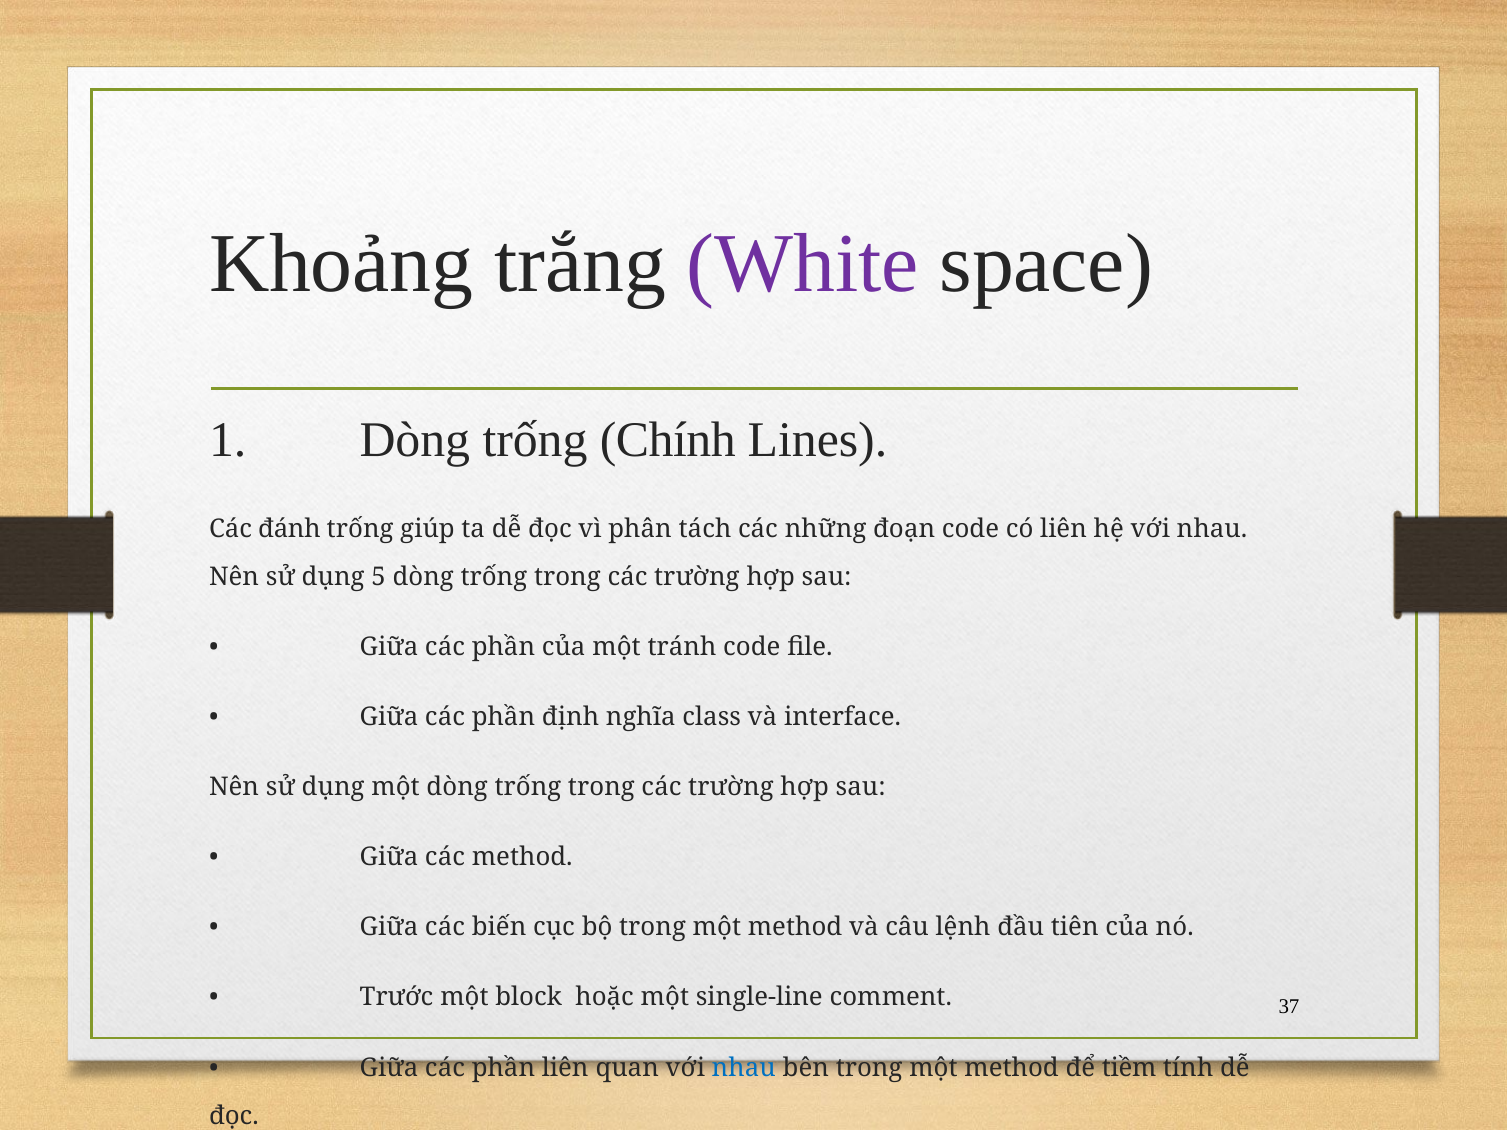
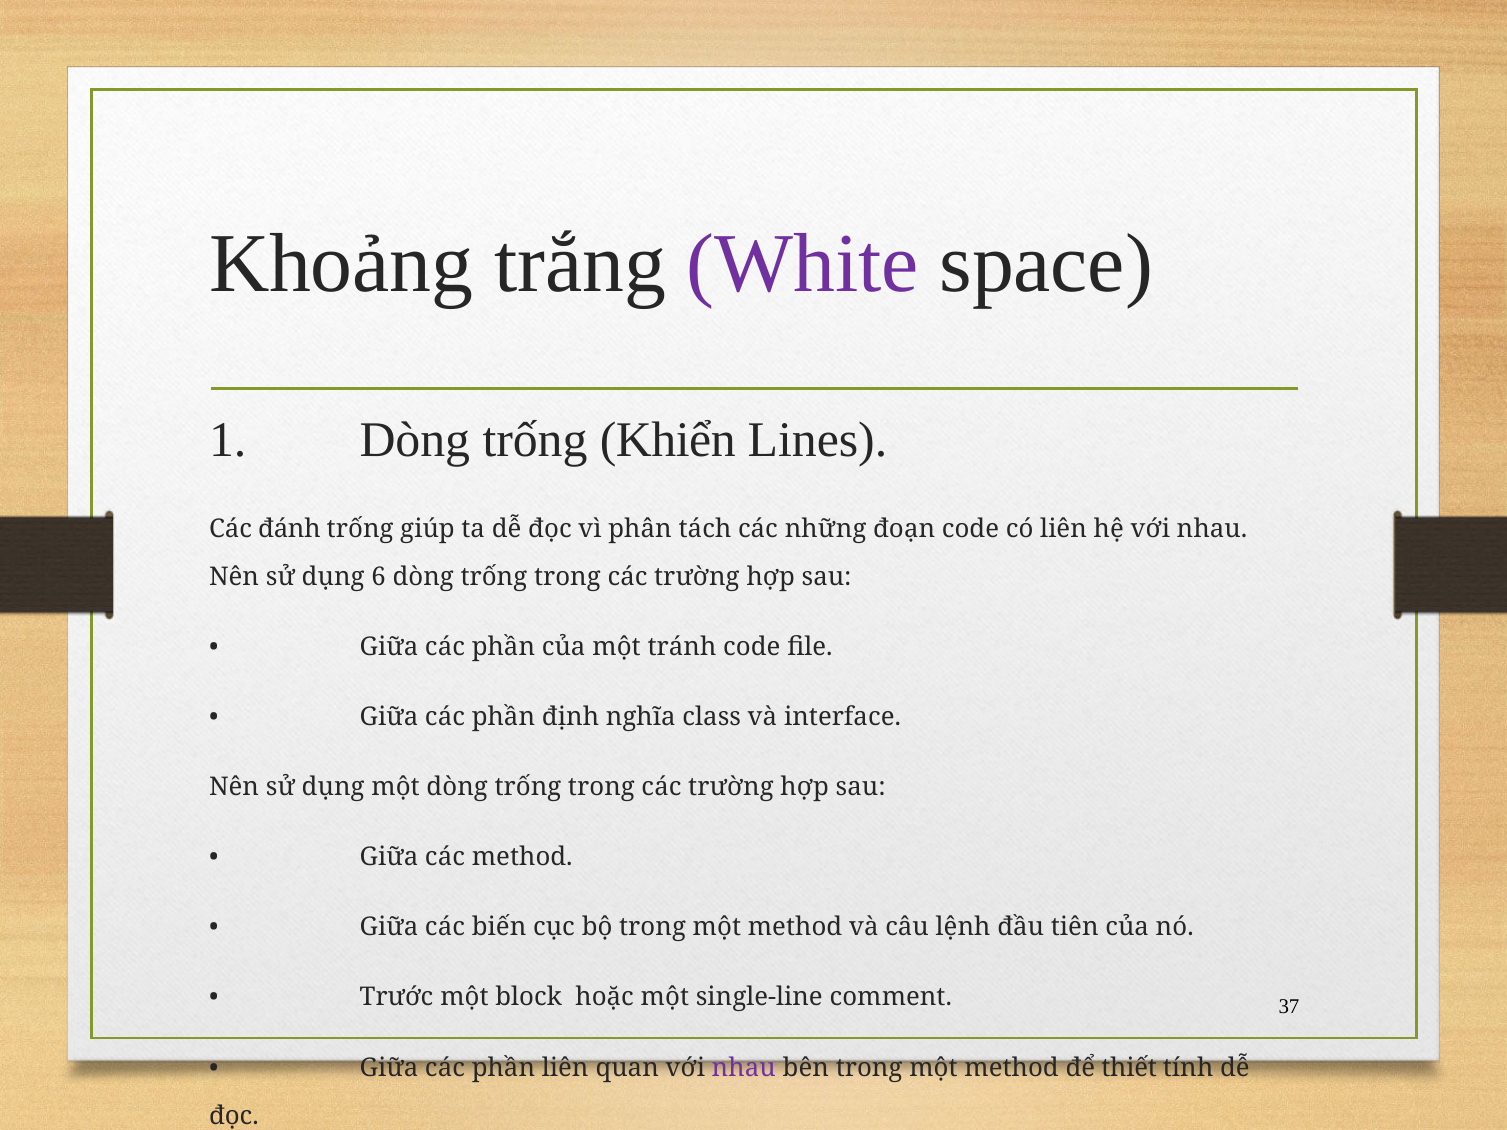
Chính: Chính -> Khiển
5: 5 -> 6
nhau at (744, 1068) colour: blue -> purple
tiềm: tiềm -> thiết
